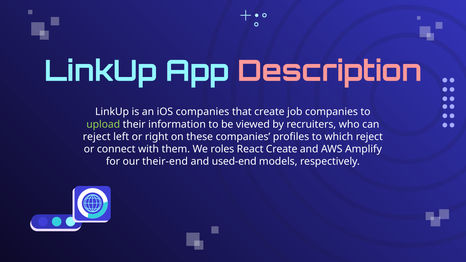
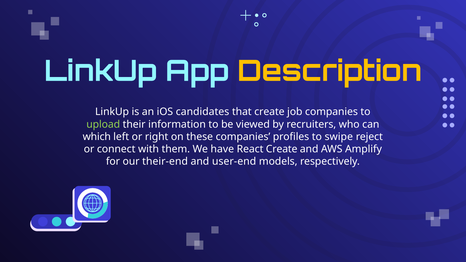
Description colour: pink -> yellow
iOS companies: companies -> candidates
reject at (97, 137): reject -> which
which: which -> swipe
roles: roles -> have
used-end: used-end -> user-end
